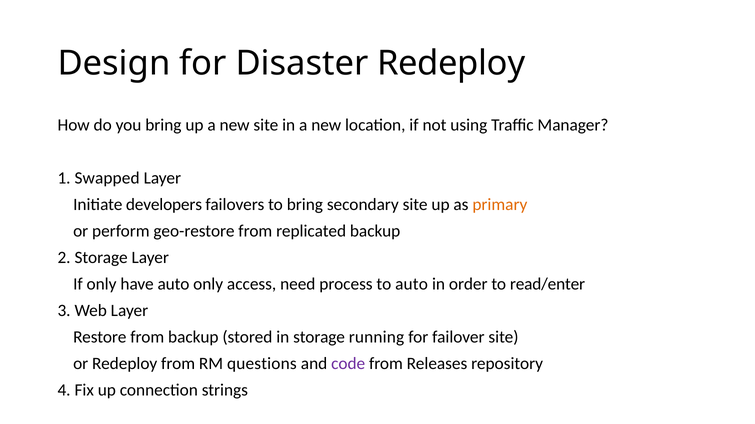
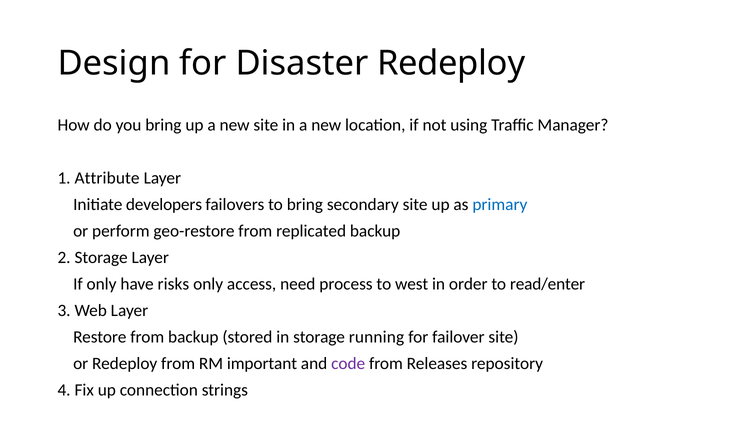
Swapped: Swapped -> Attribute
primary colour: orange -> blue
have auto: auto -> risks
to auto: auto -> west
questions: questions -> important
